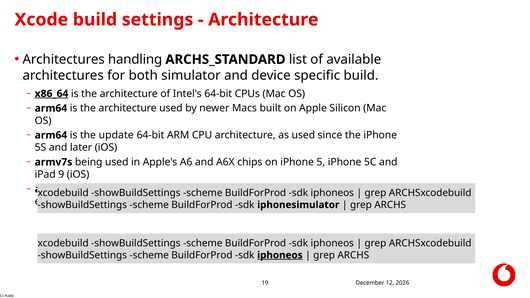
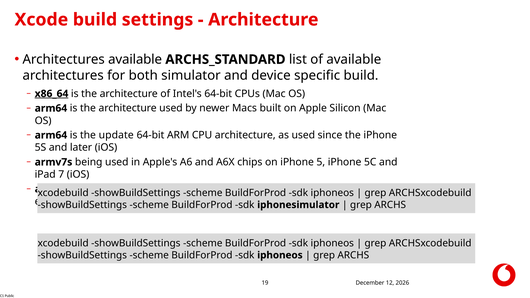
Architectures handling: handling -> available
9: 9 -> 7
iphoneos at (280, 255) underline: present -> none
